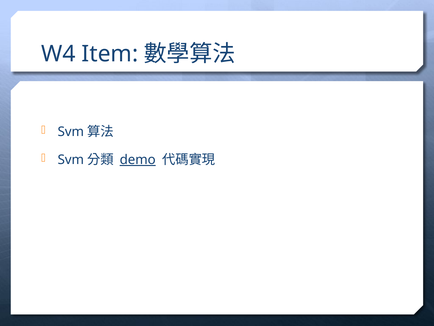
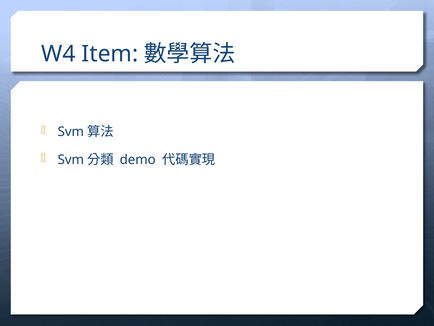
demo underline: present -> none
